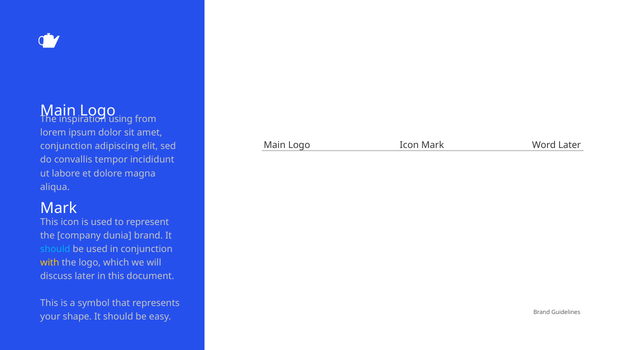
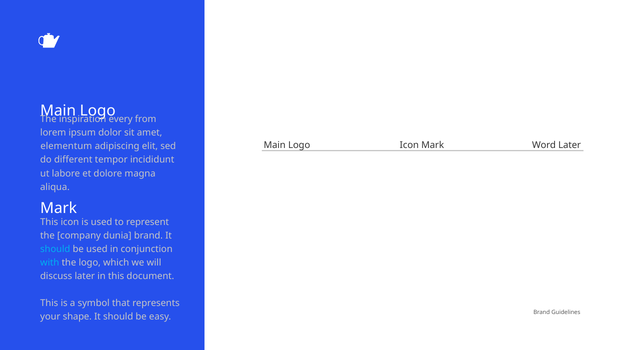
using: using -> every
conjunction at (66, 146): conjunction -> elementum
convallis: convallis -> different
with colour: yellow -> light blue
